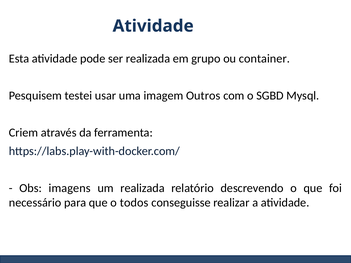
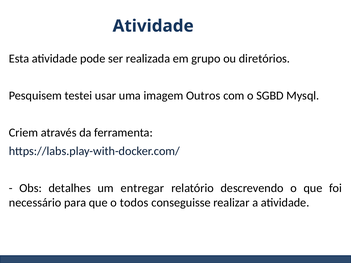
container: container -> diretórios
imagens: imagens -> detalhes
um realizada: realizada -> entregar
